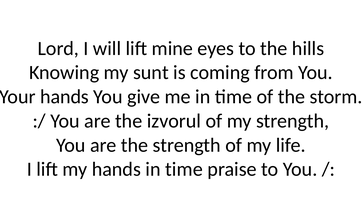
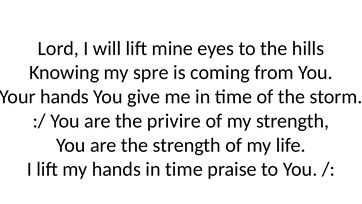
sunt: sunt -> spre
izvorul: izvorul -> privire
